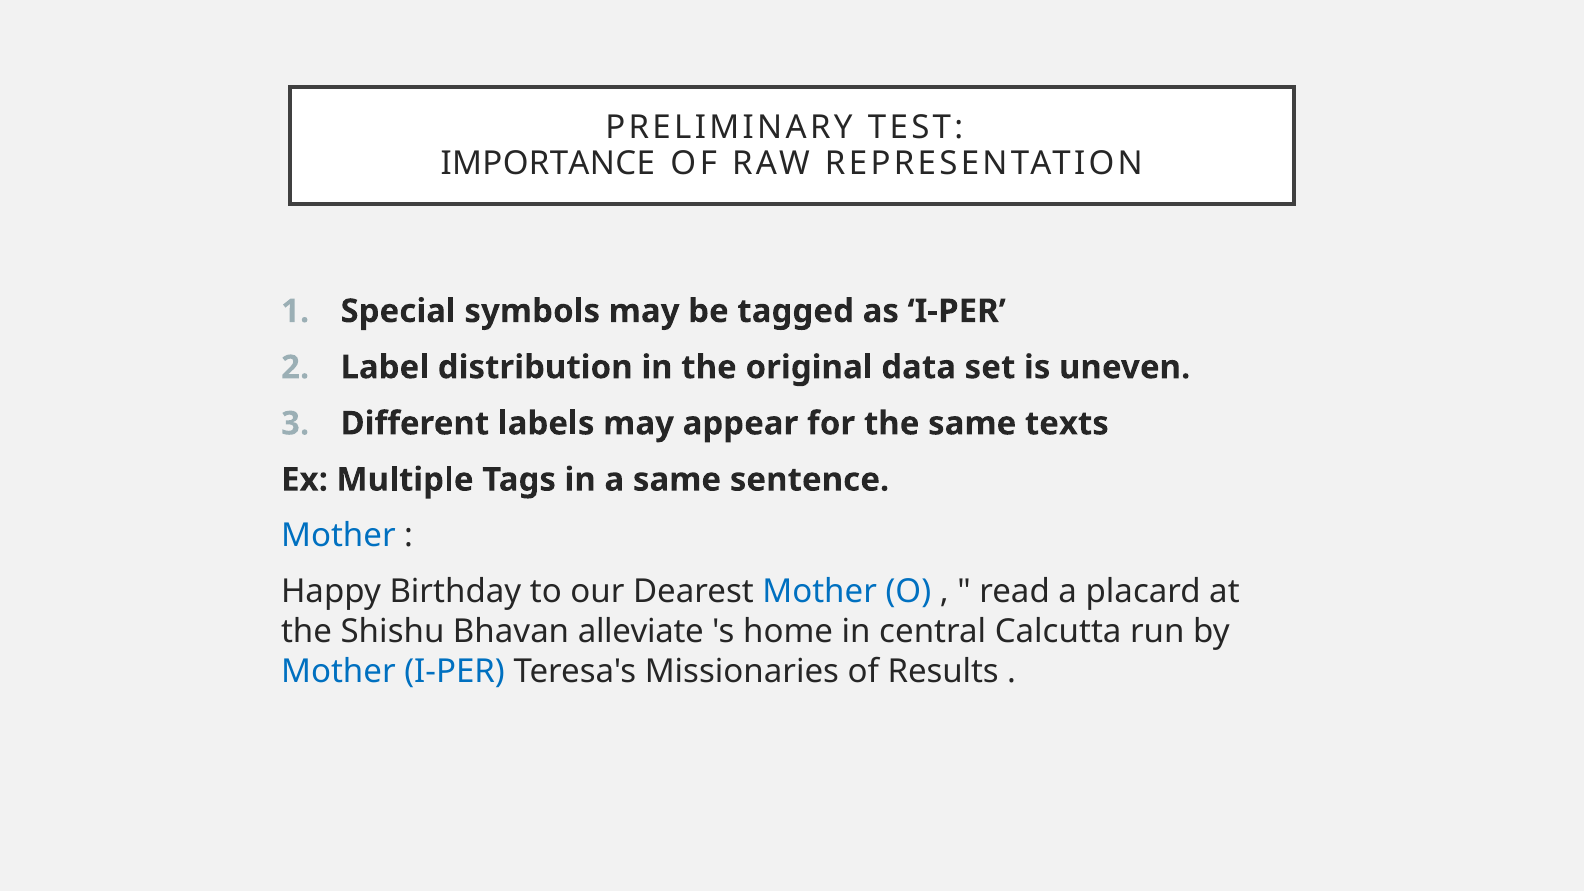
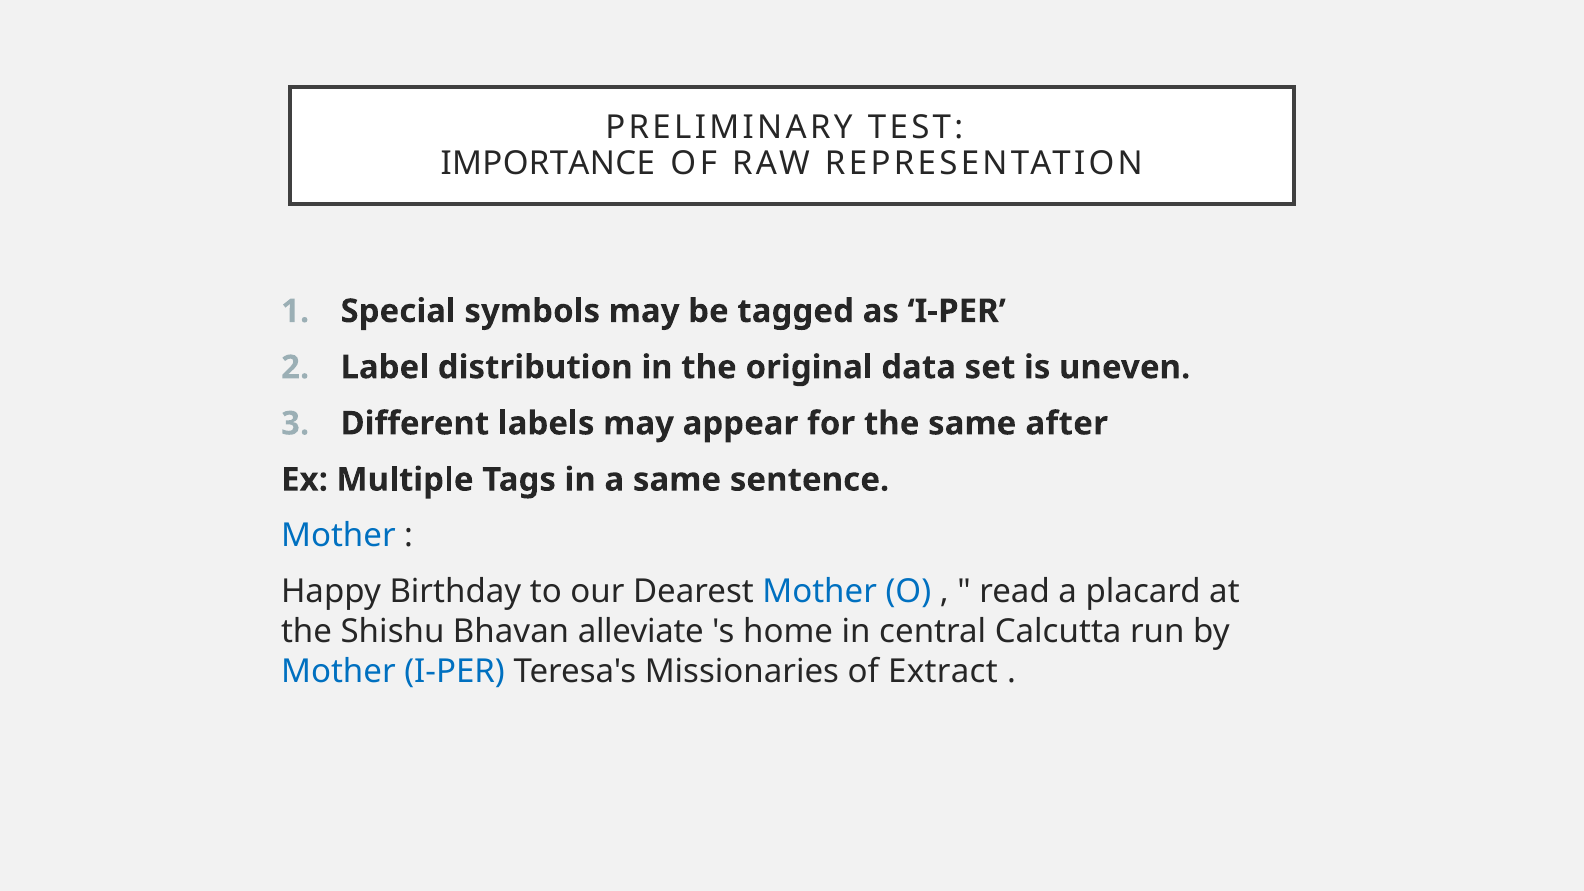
texts: texts -> after
Results: Results -> Extract
